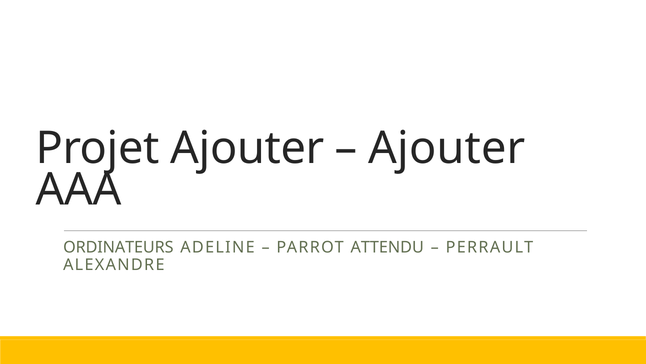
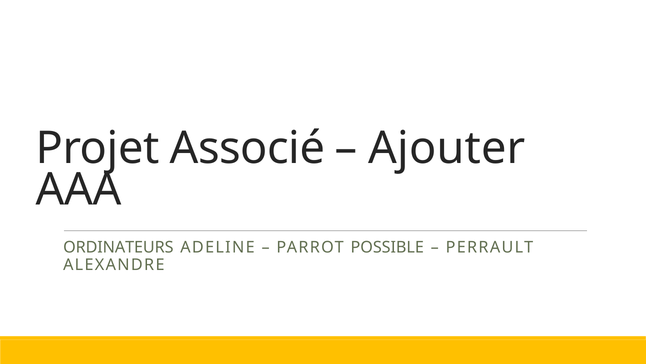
Projet Ajouter: Ajouter -> Associé
ATTENDU: ATTENDU -> POSSIBLE
